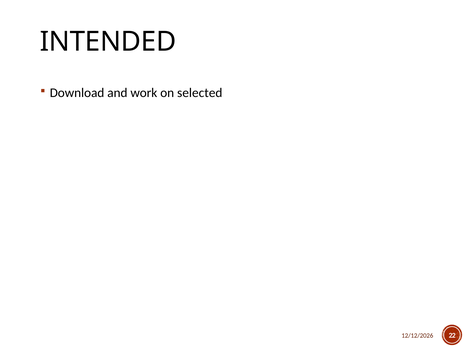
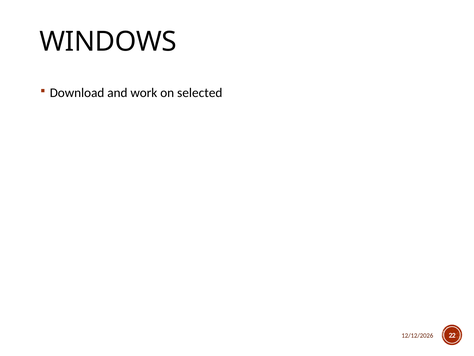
INTENDED: INTENDED -> WINDOWS
